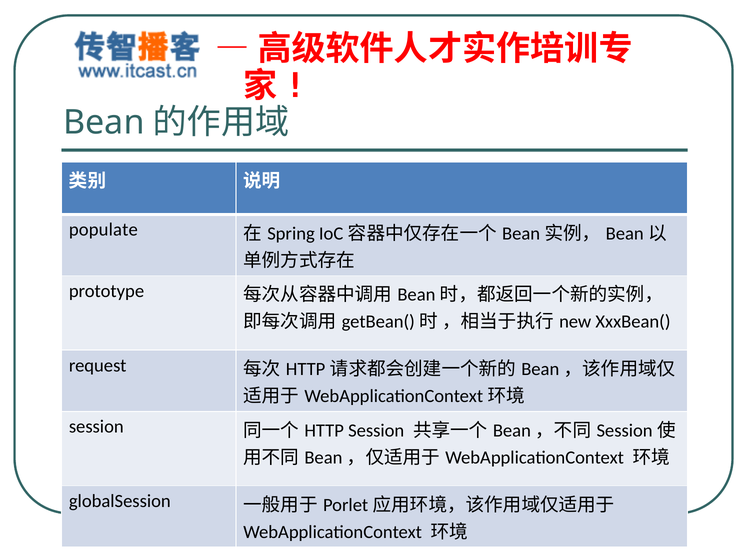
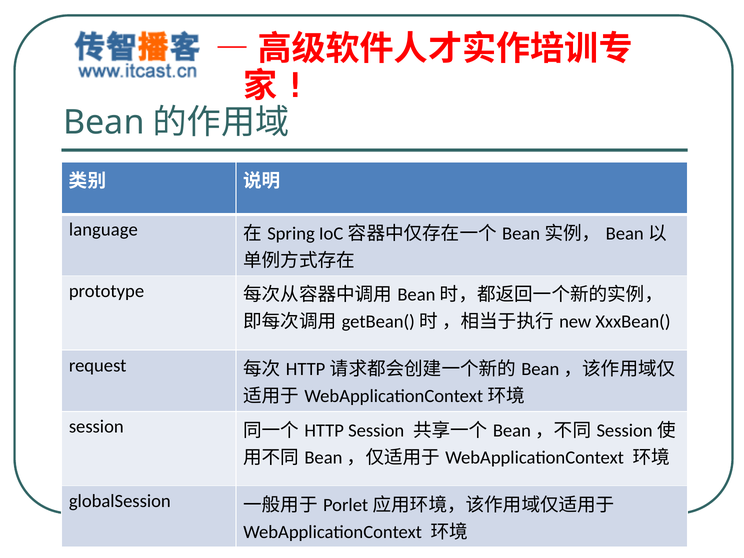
populate: populate -> language
